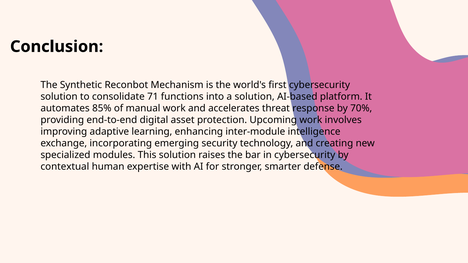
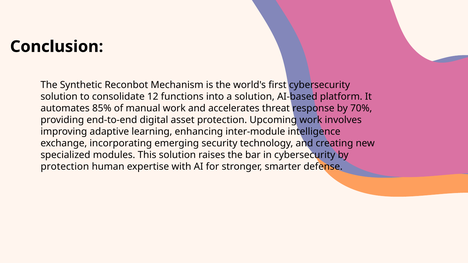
71: 71 -> 12
contextual at (65, 167): contextual -> protection
